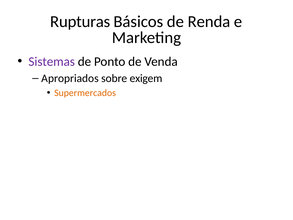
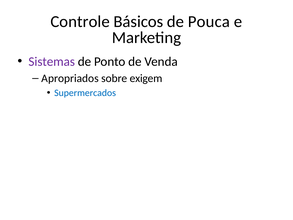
Rupturas: Rupturas -> Controle
Renda: Renda -> Pouca
Supermercados colour: orange -> blue
